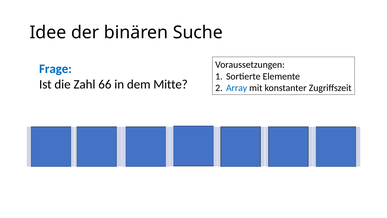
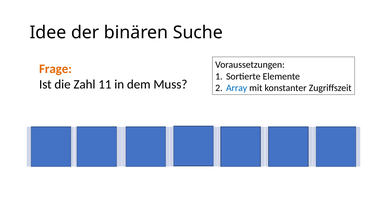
Frage colour: blue -> orange
66: 66 -> 11
Mitte: Mitte -> Muss
